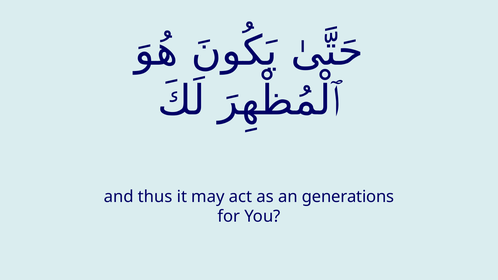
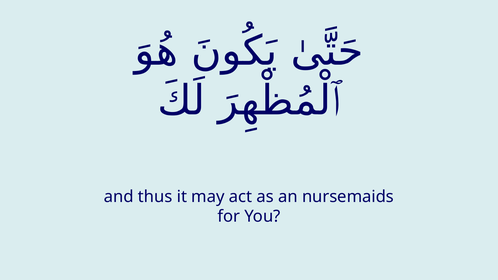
generations: generations -> nursemaids
